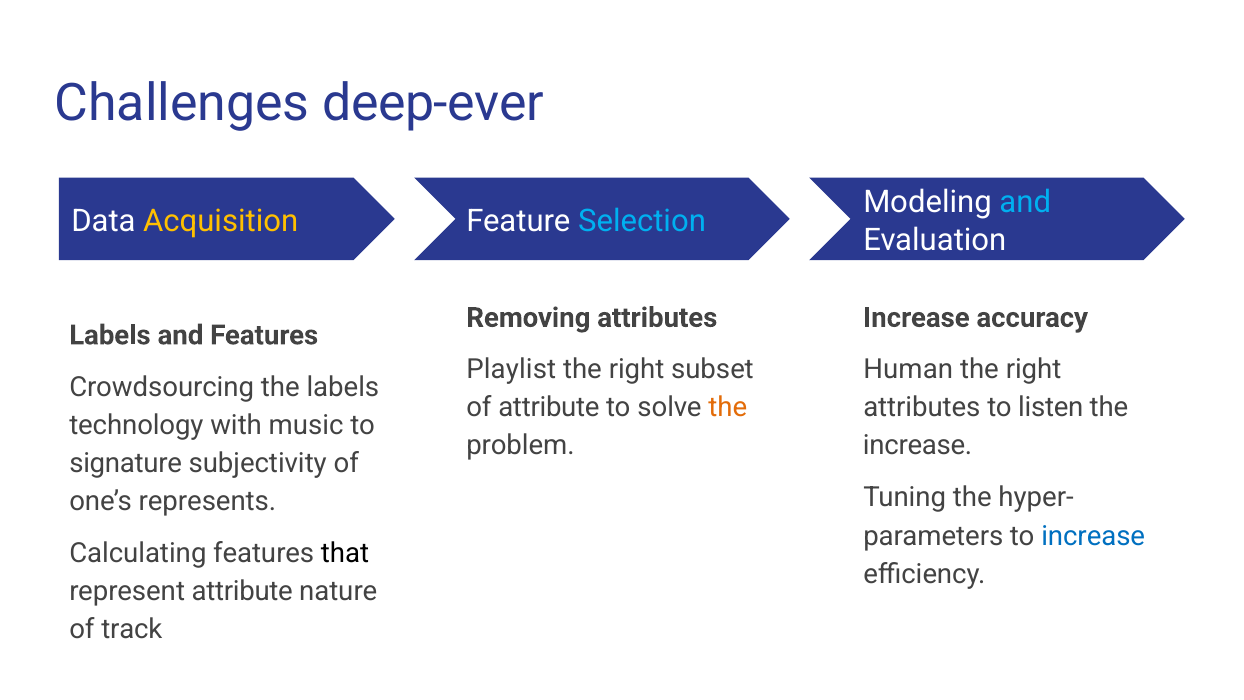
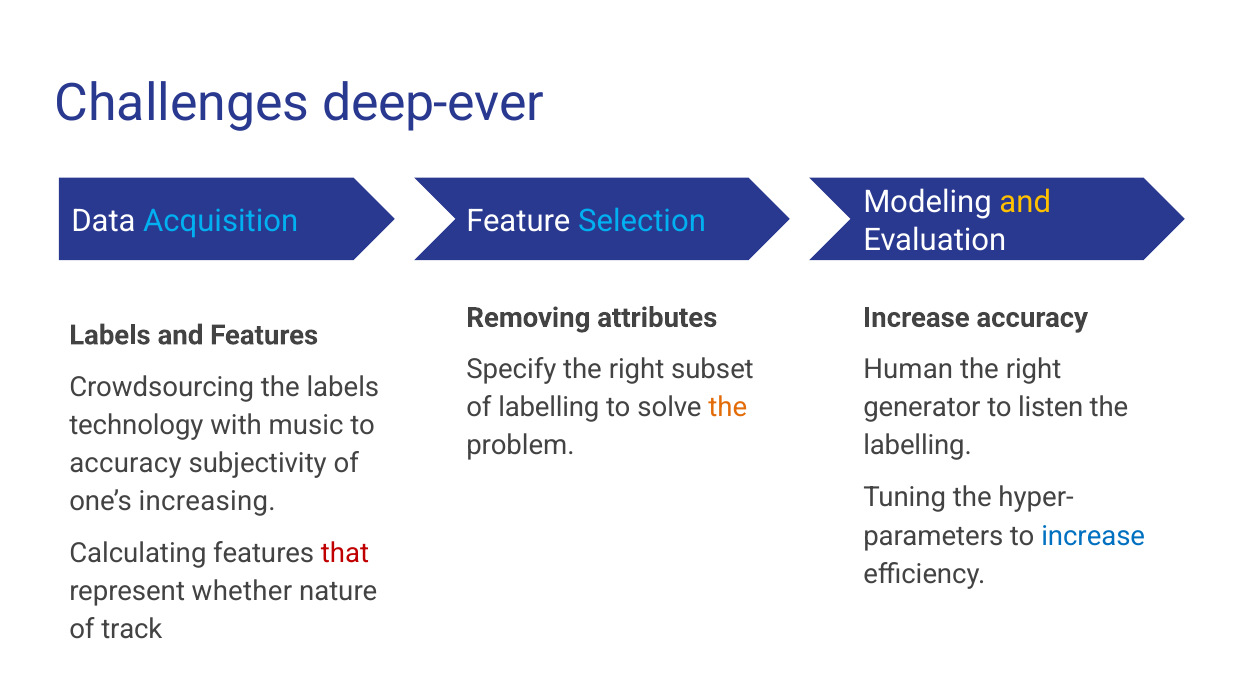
and at (1025, 202) colour: light blue -> yellow
Acquisition colour: yellow -> light blue
Playlist: Playlist -> Specify
of attribute: attribute -> labelling
attributes at (922, 408): attributes -> generator
increase at (918, 446): increase -> labelling
signature at (126, 463): signature -> accuracy
represents: represents -> increasing
that colour: black -> red
represent attribute: attribute -> whether
